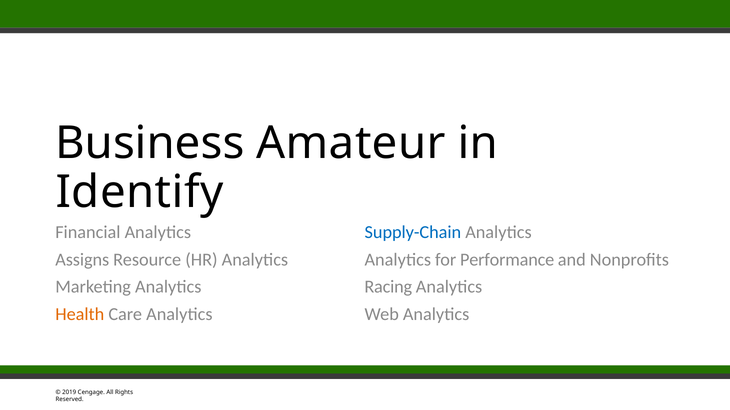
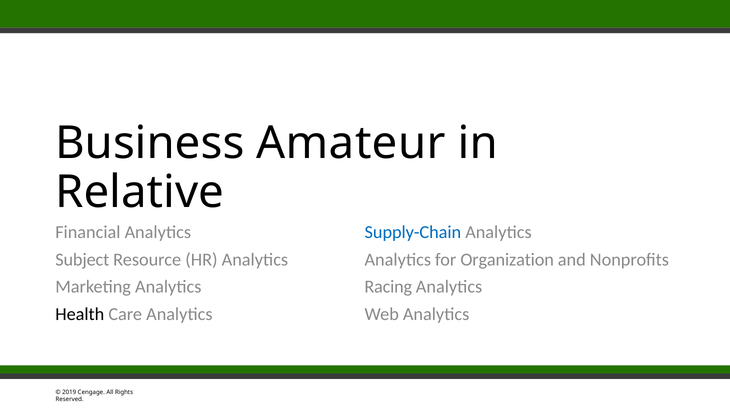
Identify: Identify -> Relative
Assigns: Assigns -> Subject
Performance: Performance -> Organization
Health colour: orange -> black
